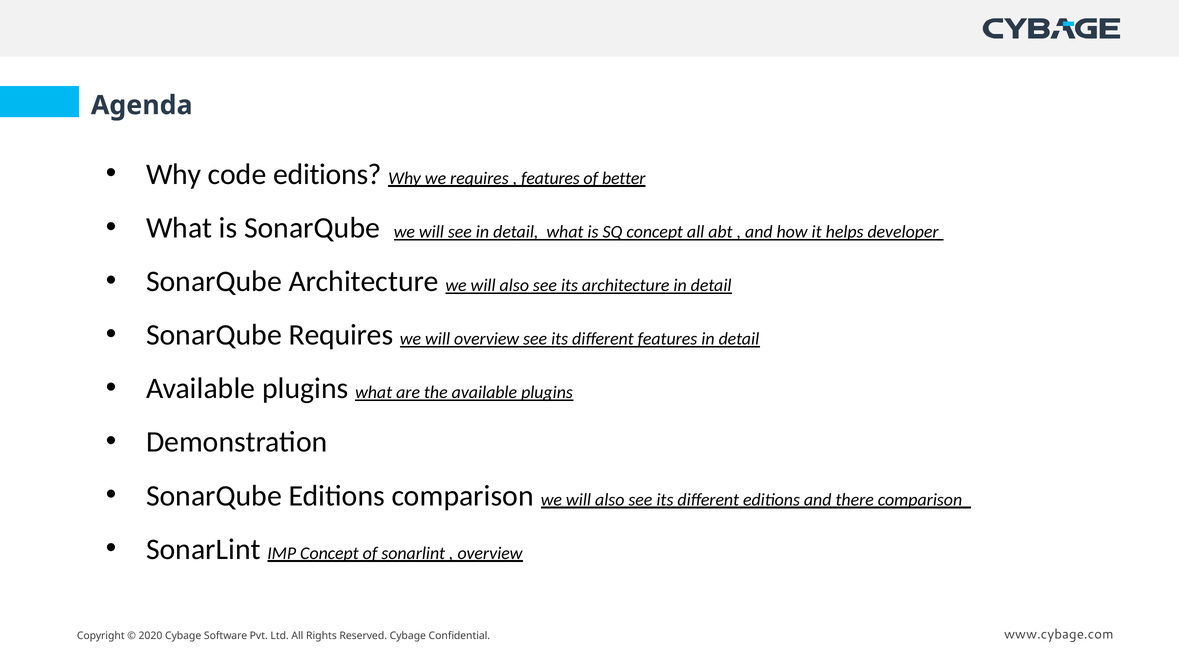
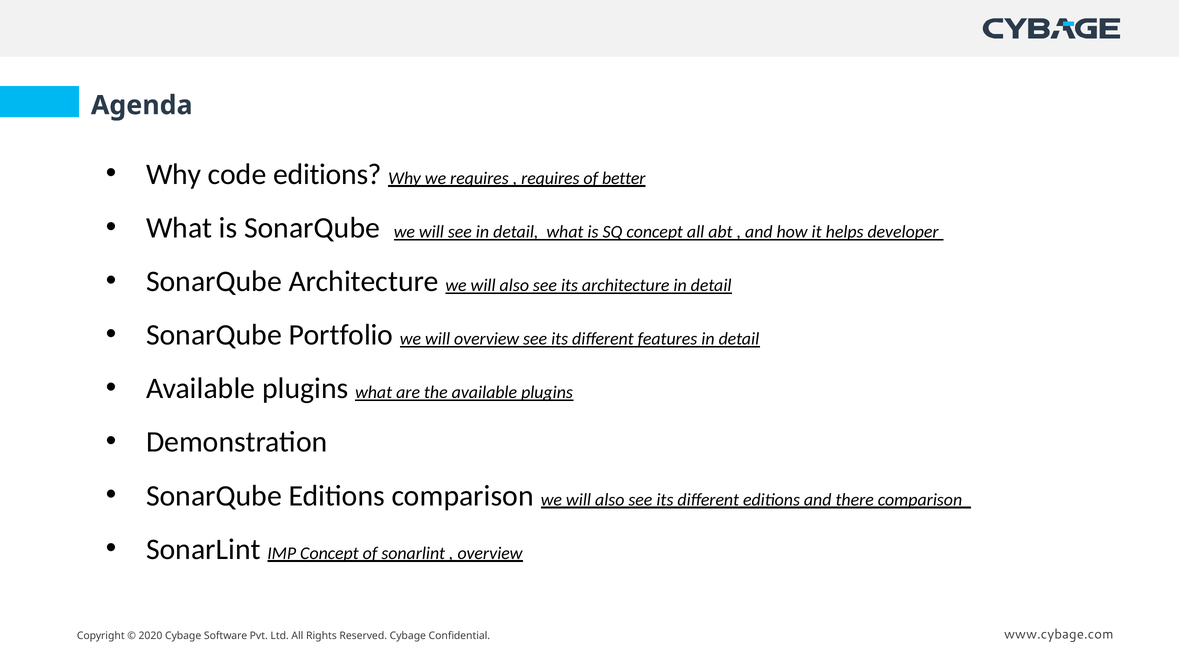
features at (550, 178): features -> requires
SonarQube Requires: Requires -> Portfolio
